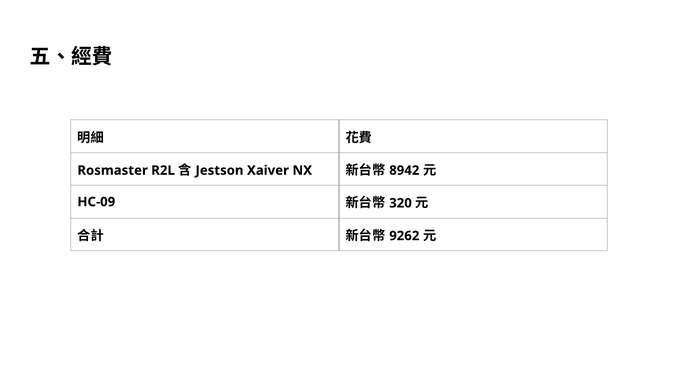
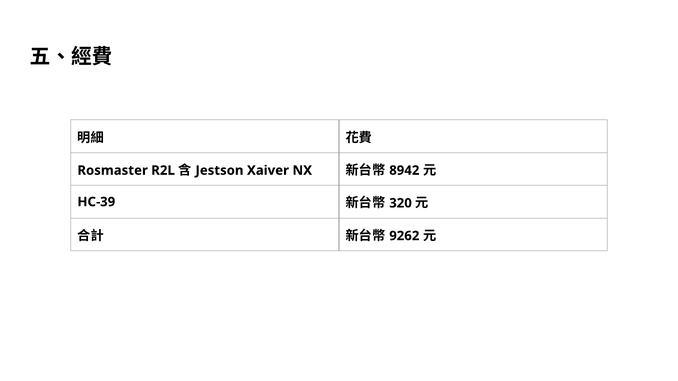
HC-09: HC-09 -> HC-39
